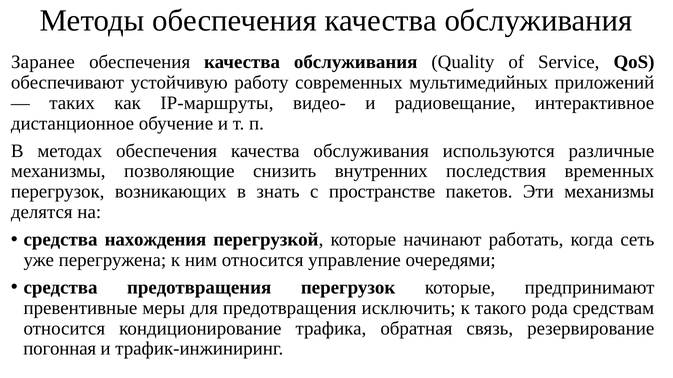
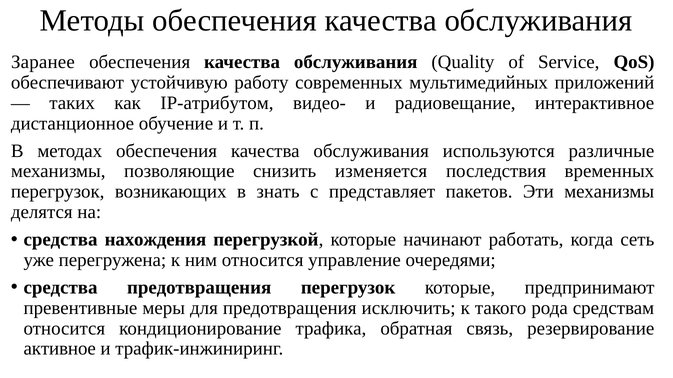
IP-маршруты: IP-маршруты -> IP-атрибутом
внутренних: внутренних -> изменяется
пространстве: пространстве -> представляет
погонная: погонная -> активное
